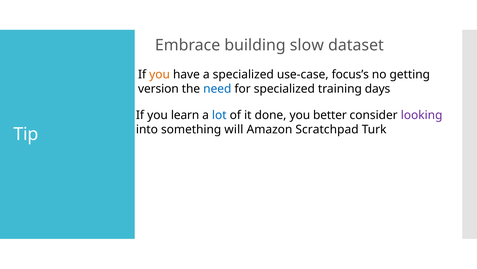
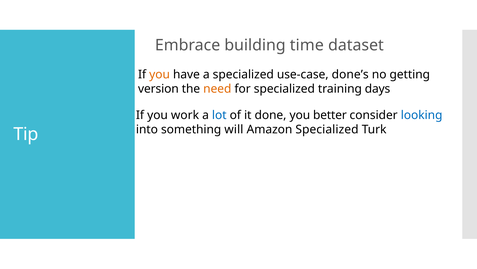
slow: slow -> time
focus’s: focus’s -> done’s
need colour: blue -> orange
learn: learn -> work
looking colour: purple -> blue
Amazon Scratchpad: Scratchpad -> Specialized
